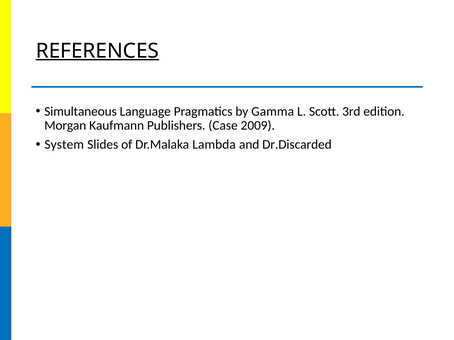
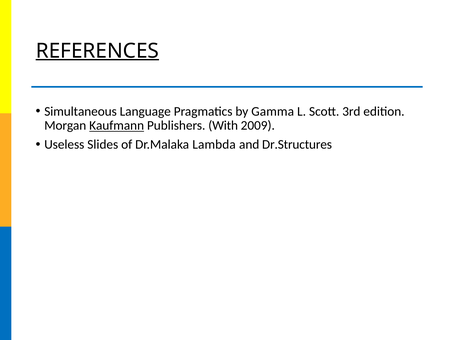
Kaufmann underline: none -> present
Case: Case -> With
System: System -> Useless
Dr.Discarded: Dr.Discarded -> Dr.Structures
